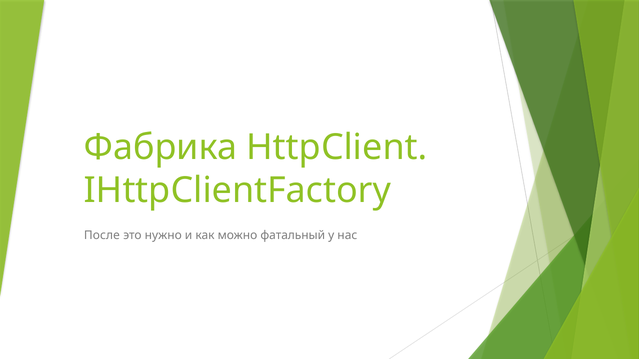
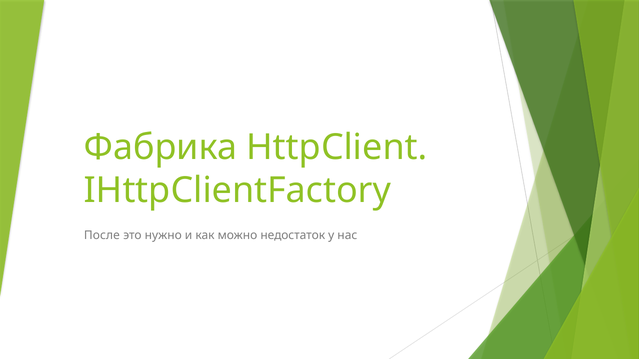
фатальный: фатальный -> недостаток
